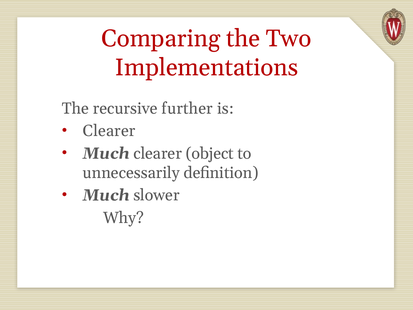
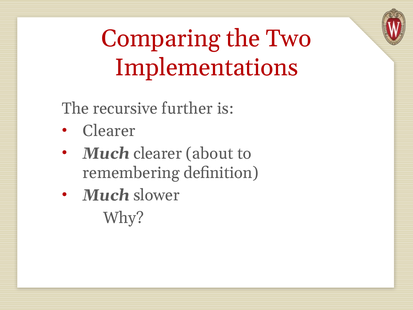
object: object -> about
unnecessarily: unnecessarily -> remembering
